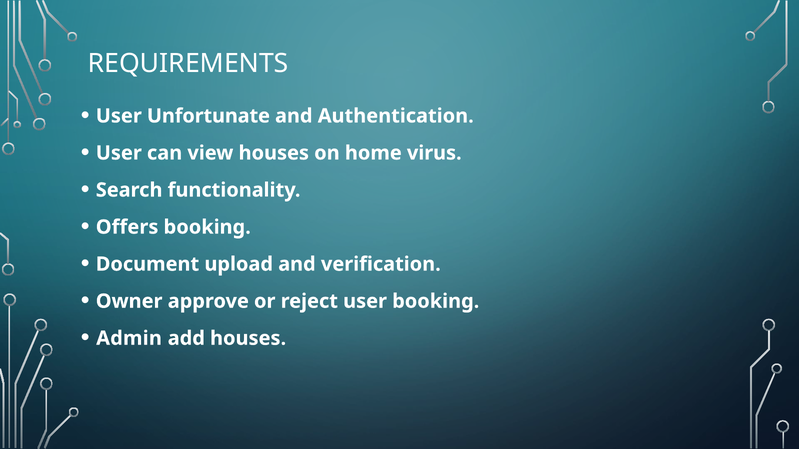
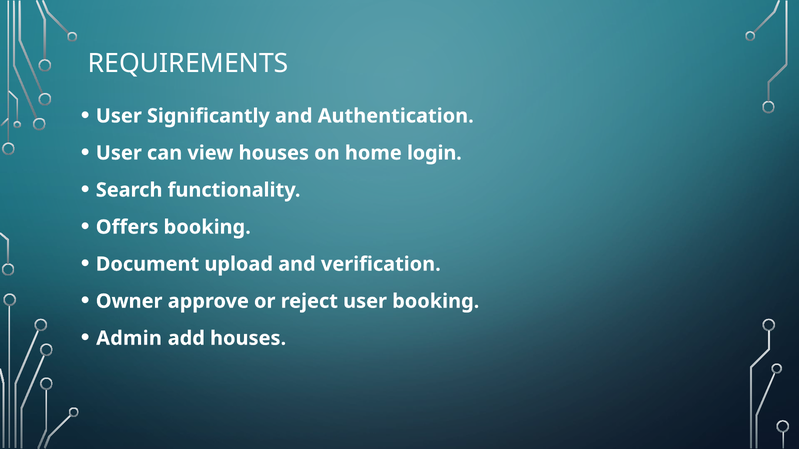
Unfortunate: Unfortunate -> Significantly
virus: virus -> login
